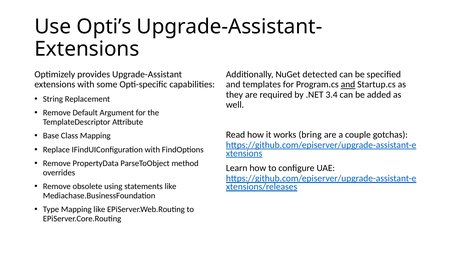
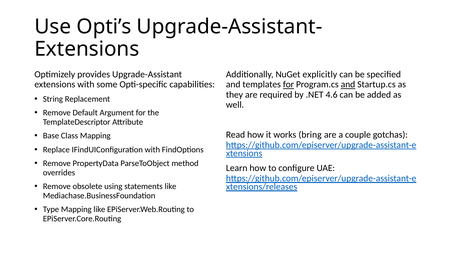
detected: detected -> explicitly
for at (288, 85) underline: none -> present
3.4: 3.4 -> 4.6
